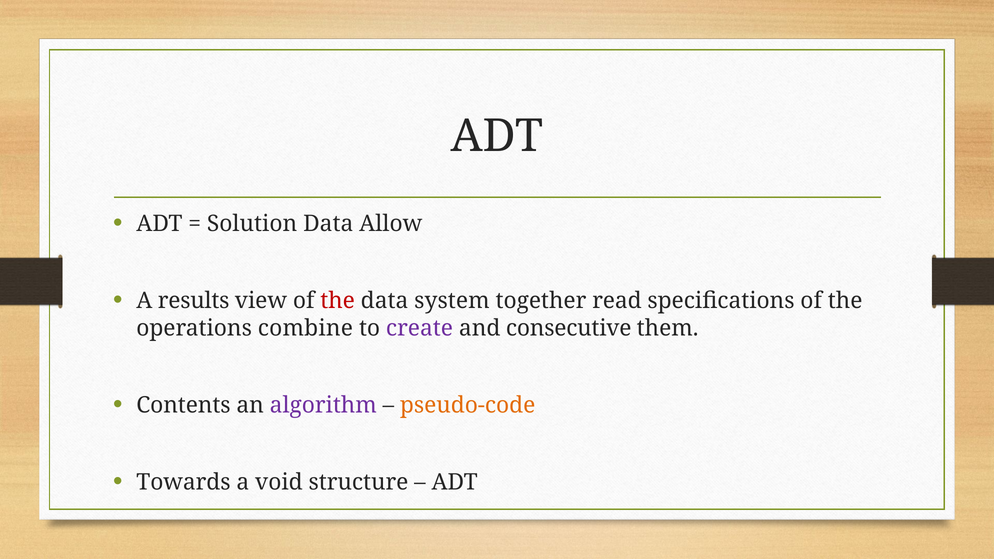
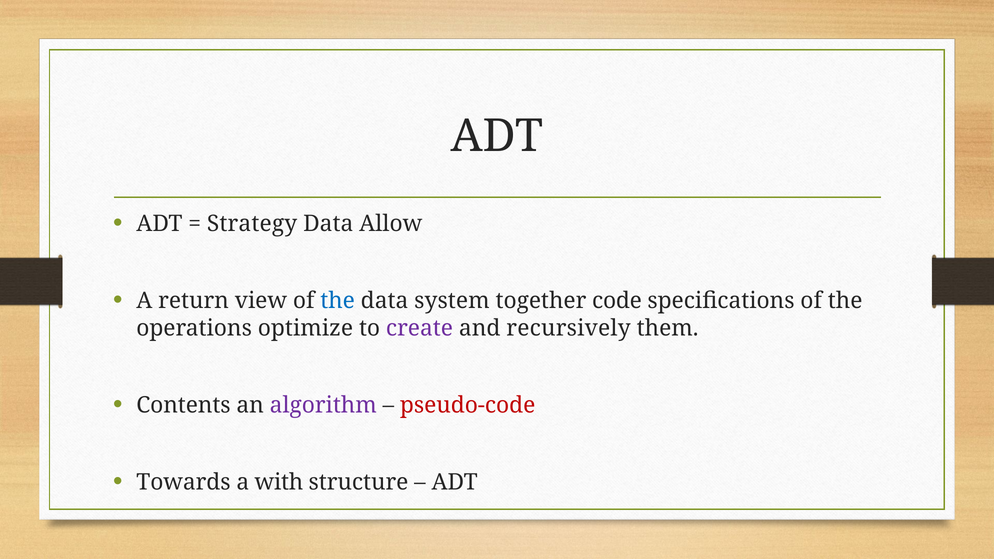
Solution: Solution -> Strategy
results: results -> return
the at (338, 301) colour: red -> blue
read: read -> code
combine: combine -> optimize
consecutive: consecutive -> recursively
pseudo-code colour: orange -> red
void: void -> with
